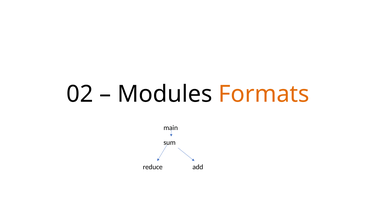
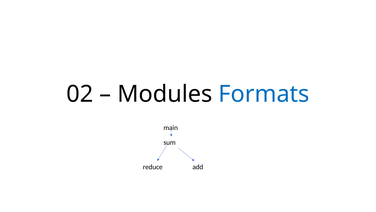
Formats colour: orange -> blue
